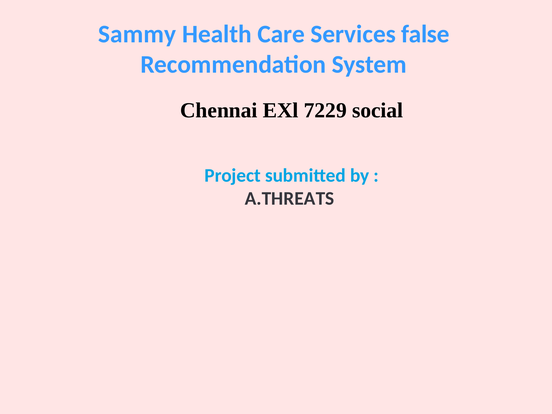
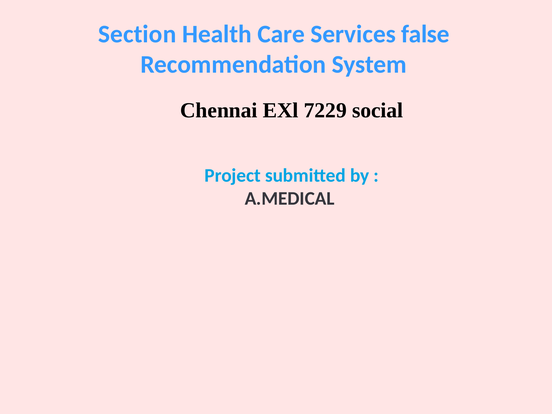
Sammy: Sammy -> Section
A.THREATS: A.THREATS -> A.MEDICAL
